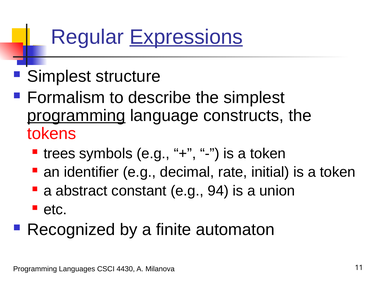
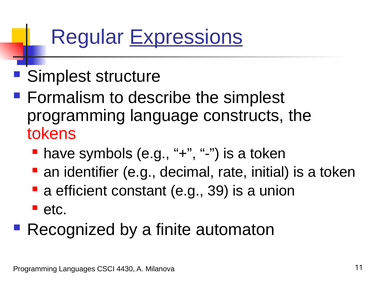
programming at (76, 116) underline: present -> none
trees: trees -> have
abstract: abstract -> efficient
94: 94 -> 39
